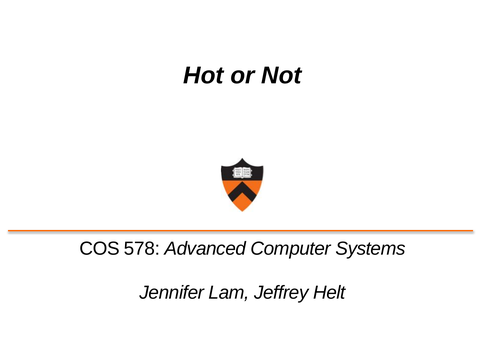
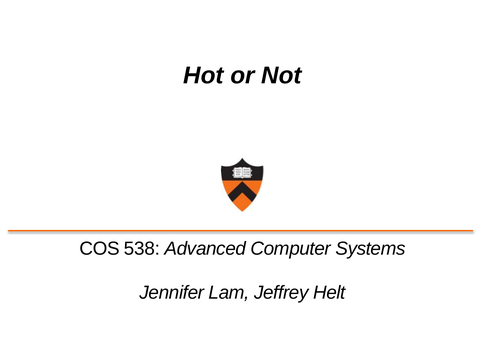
578: 578 -> 538
